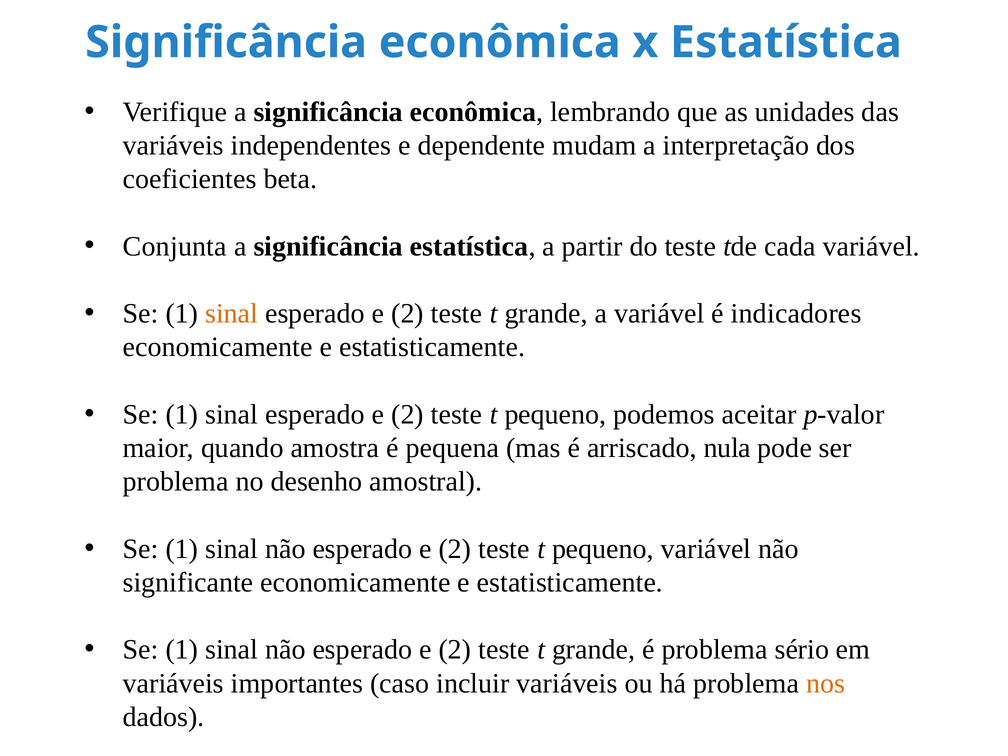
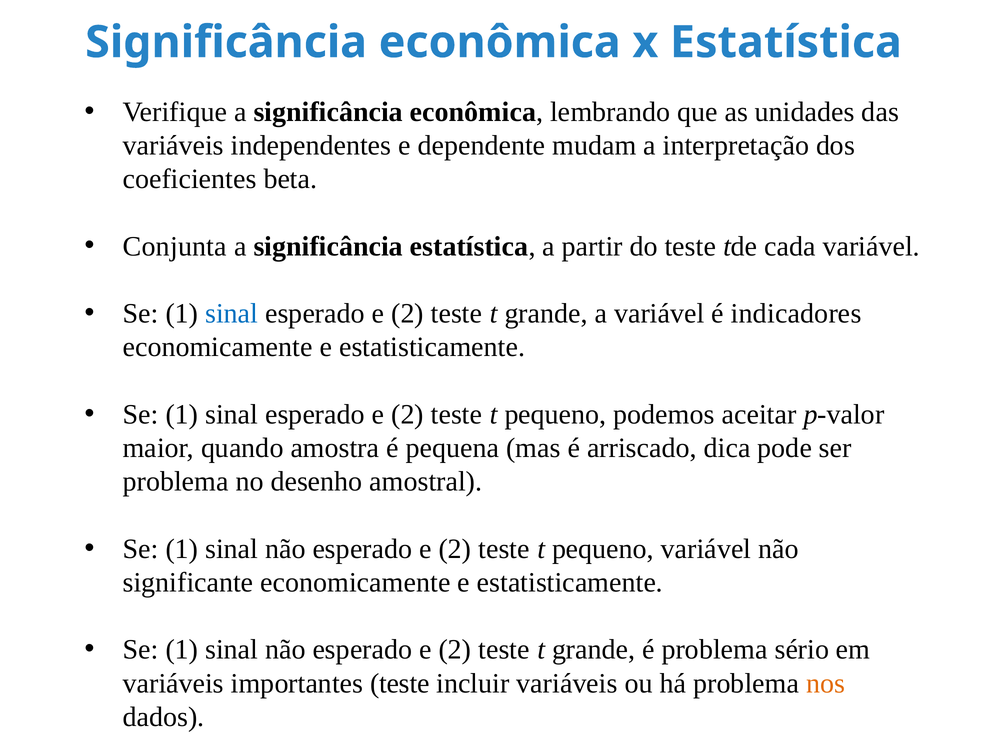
sinal at (232, 314) colour: orange -> blue
nula: nula -> dica
importantes caso: caso -> teste
